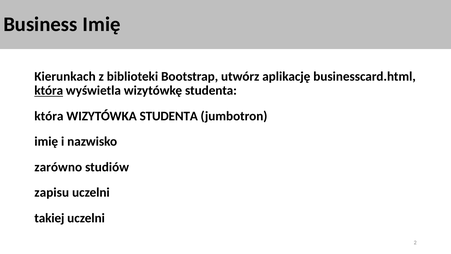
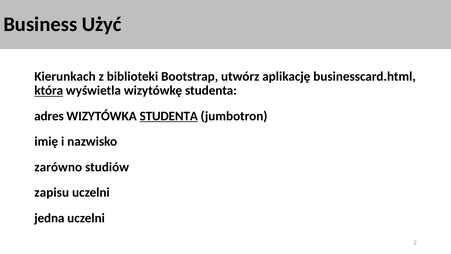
Business Imię: Imię -> Użyć
która at (49, 116): która -> adres
STUDENTA at (169, 116) underline: none -> present
takiej: takiej -> jedna
